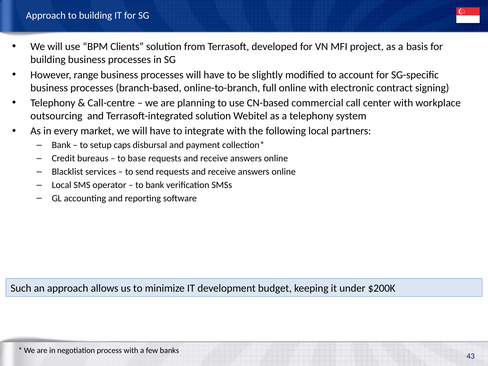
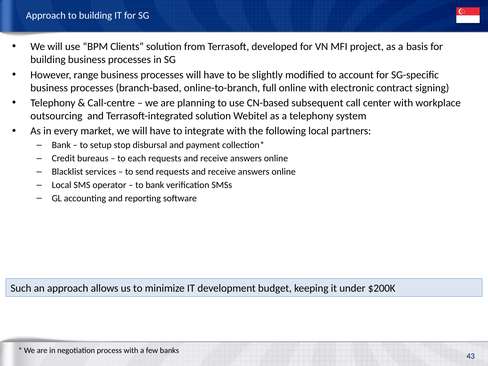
commercial: commercial -> subsequent
caps: caps -> stop
base: base -> each
